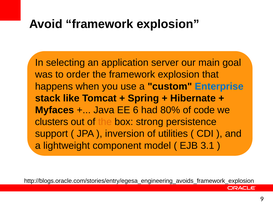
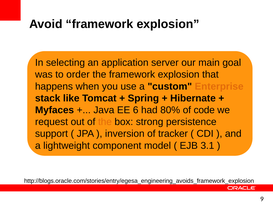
Enterprise colour: blue -> orange
clusters: clusters -> request
utilities: utilities -> tracker
